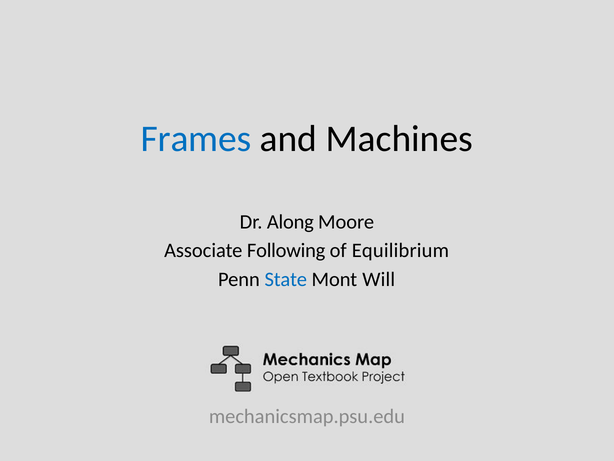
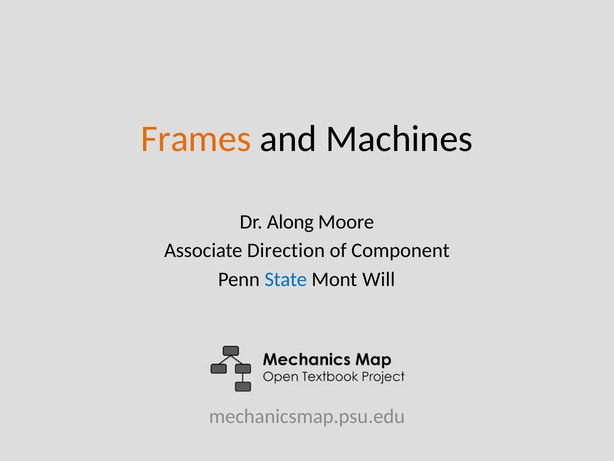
Frames colour: blue -> orange
Following: Following -> Direction
Equilibrium: Equilibrium -> Component
